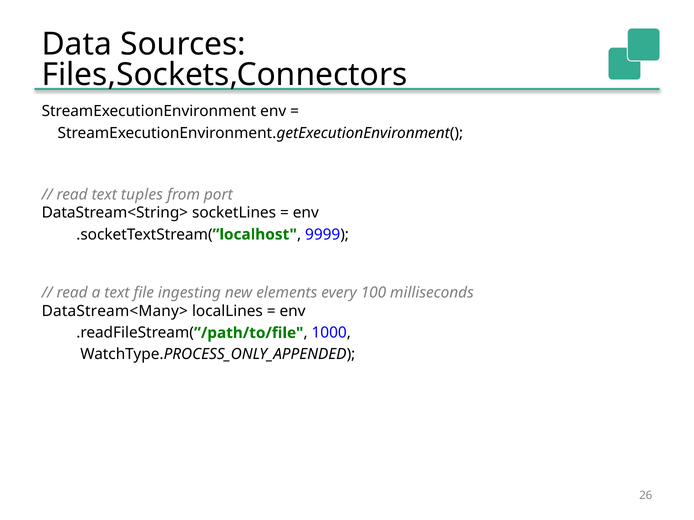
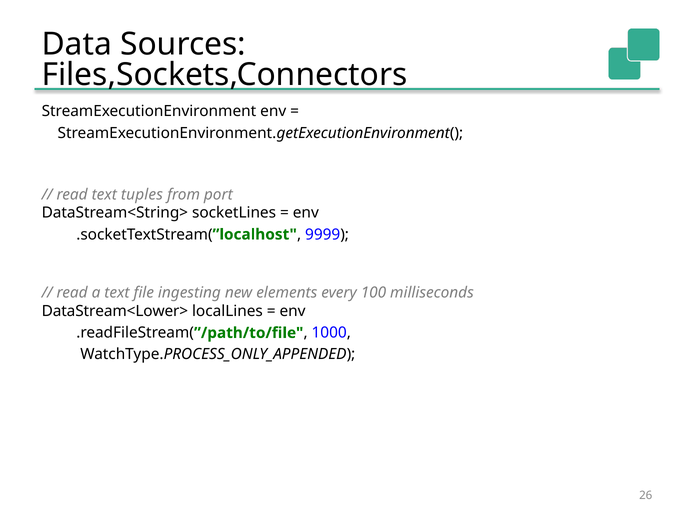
DataStream<Many>: DataStream<Many> -> DataStream<Lower>
